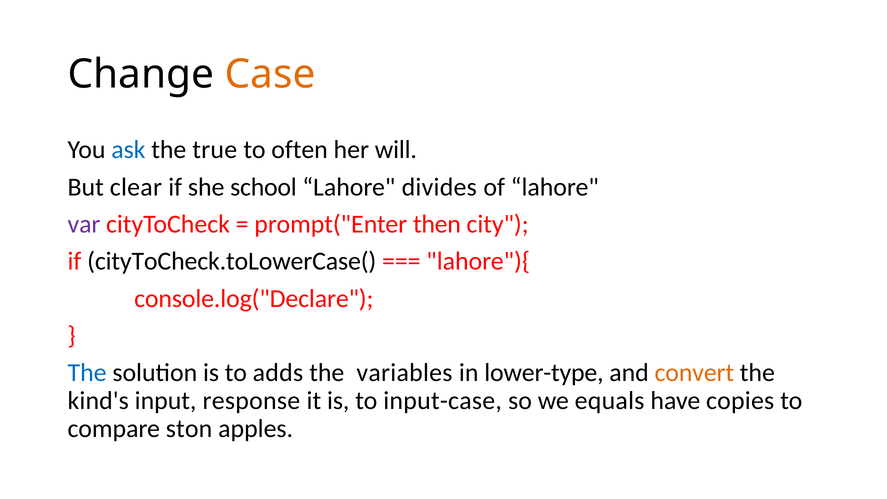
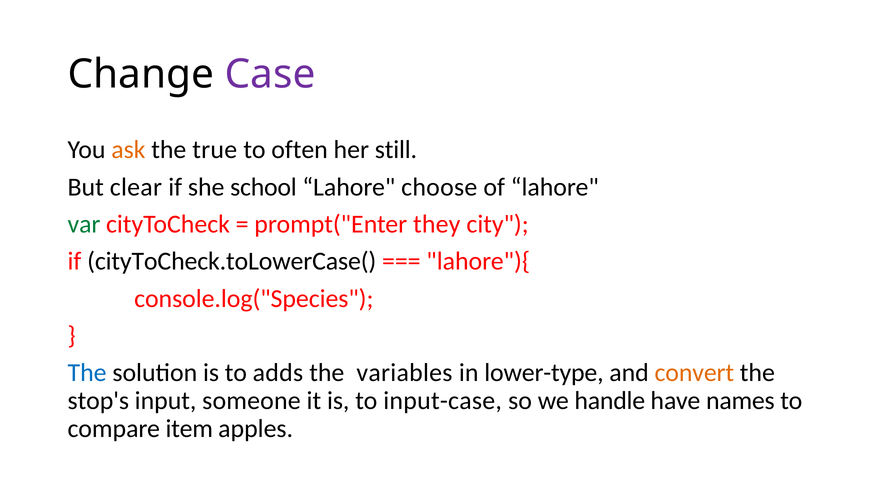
Case colour: orange -> purple
ask colour: blue -> orange
will: will -> still
divides: divides -> choose
var colour: purple -> green
then: then -> they
console.log("Declare: console.log("Declare -> console.log("Species
kind's: kind's -> stop's
response: response -> someone
equals: equals -> handle
copies: copies -> names
ston: ston -> item
